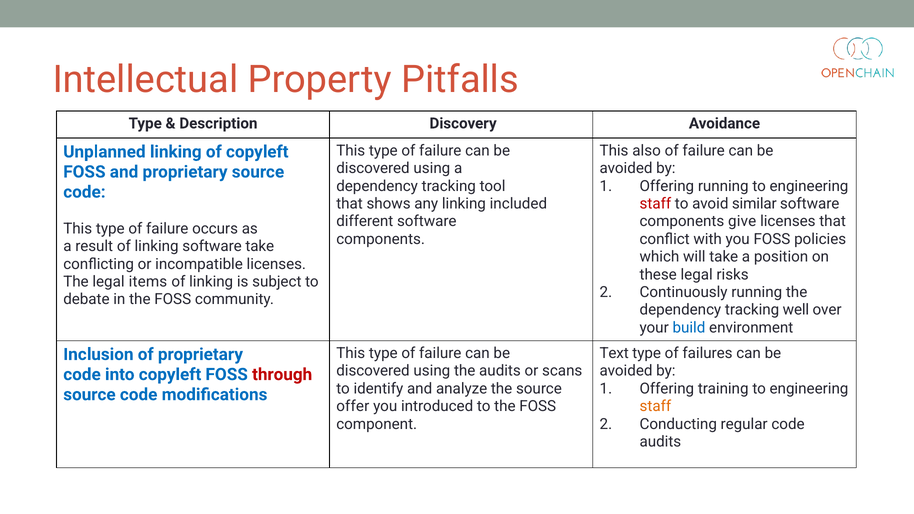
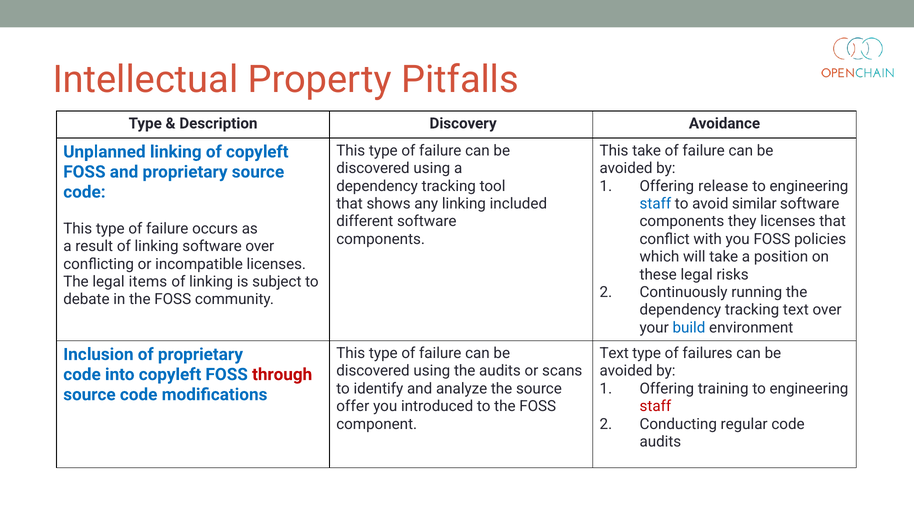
This also: also -> take
Offering running: running -> release
staff at (655, 204) colour: red -> blue
give: give -> they
software take: take -> over
tracking well: well -> text
staff at (655, 406) colour: orange -> red
